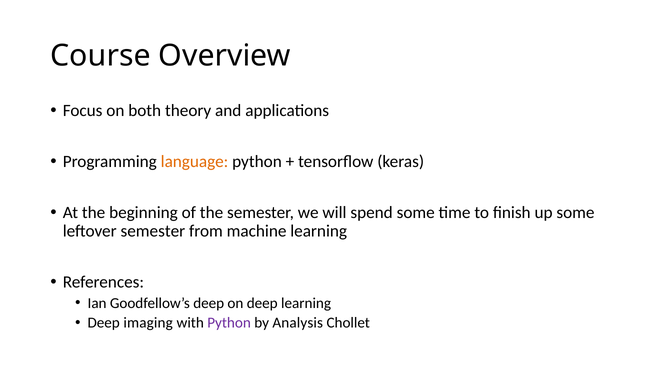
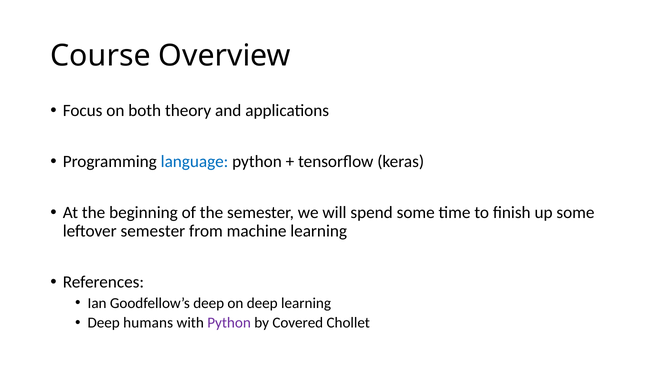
language colour: orange -> blue
imaging: imaging -> humans
Analysis: Analysis -> Covered
